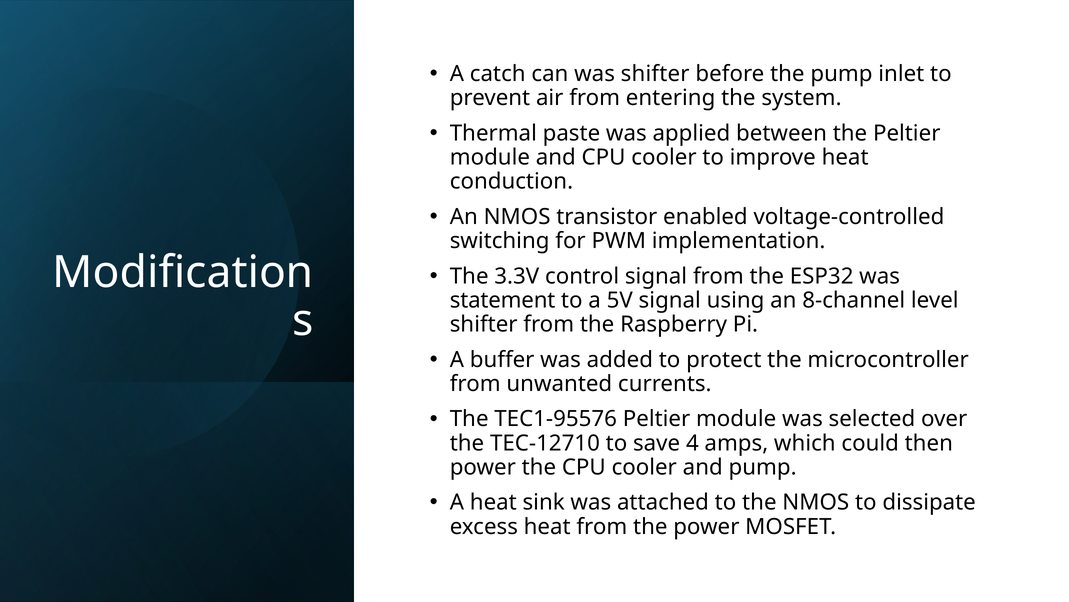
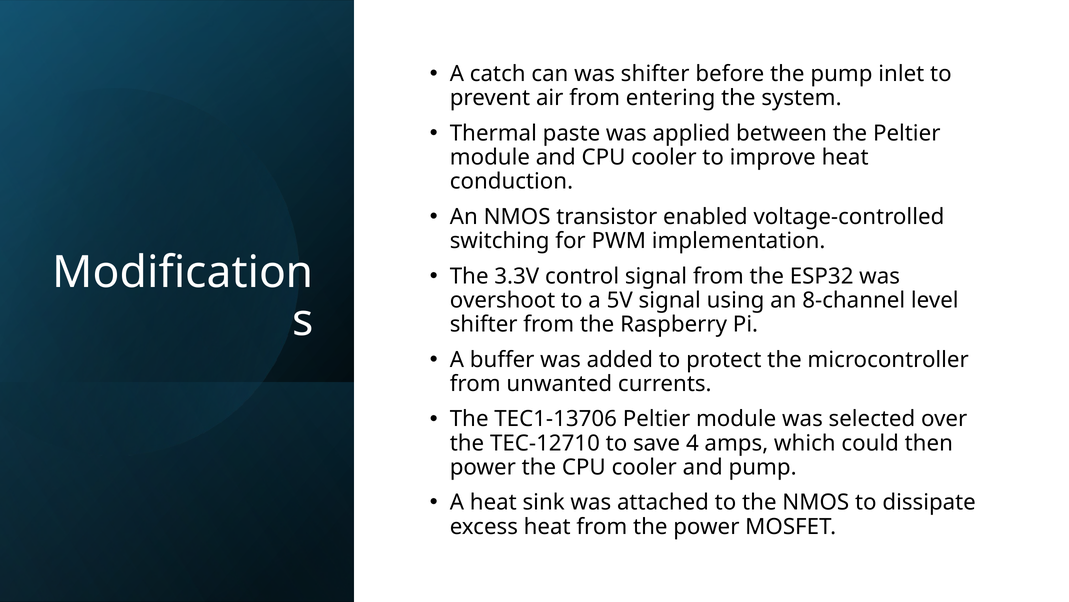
statement: statement -> overshoot
TEC1-95576: TEC1-95576 -> TEC1-13706
